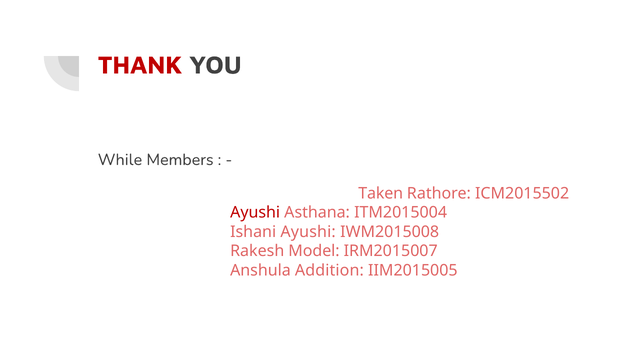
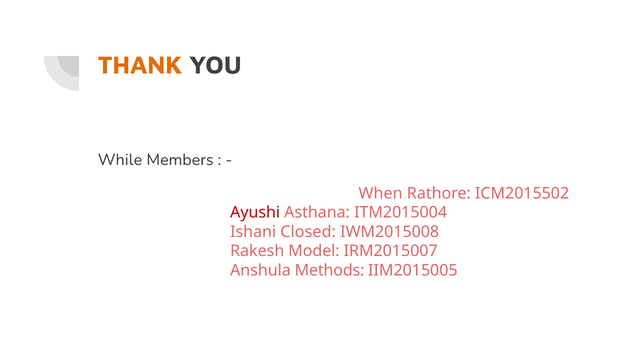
THANK colour: red -> orange
Taken: Taken -> When
Ishani Ayushi: Ayushi -> Closed
Addition: Addition -> Methods
